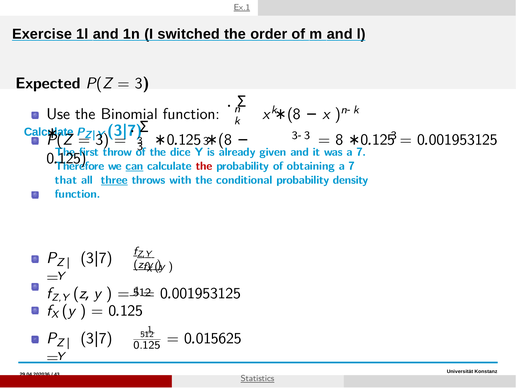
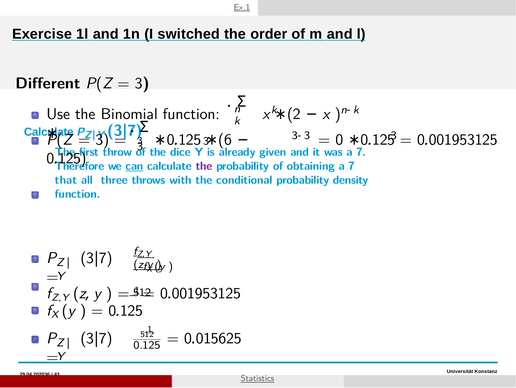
Expected: Expected -> Different
8 at (294, 114): 8 -> 2
8 at (225, 139): 8 -> 6
8 at (339, 139): 8 -> 0
the at (204, 166) colour: red -> purple
three underline: present -> none
